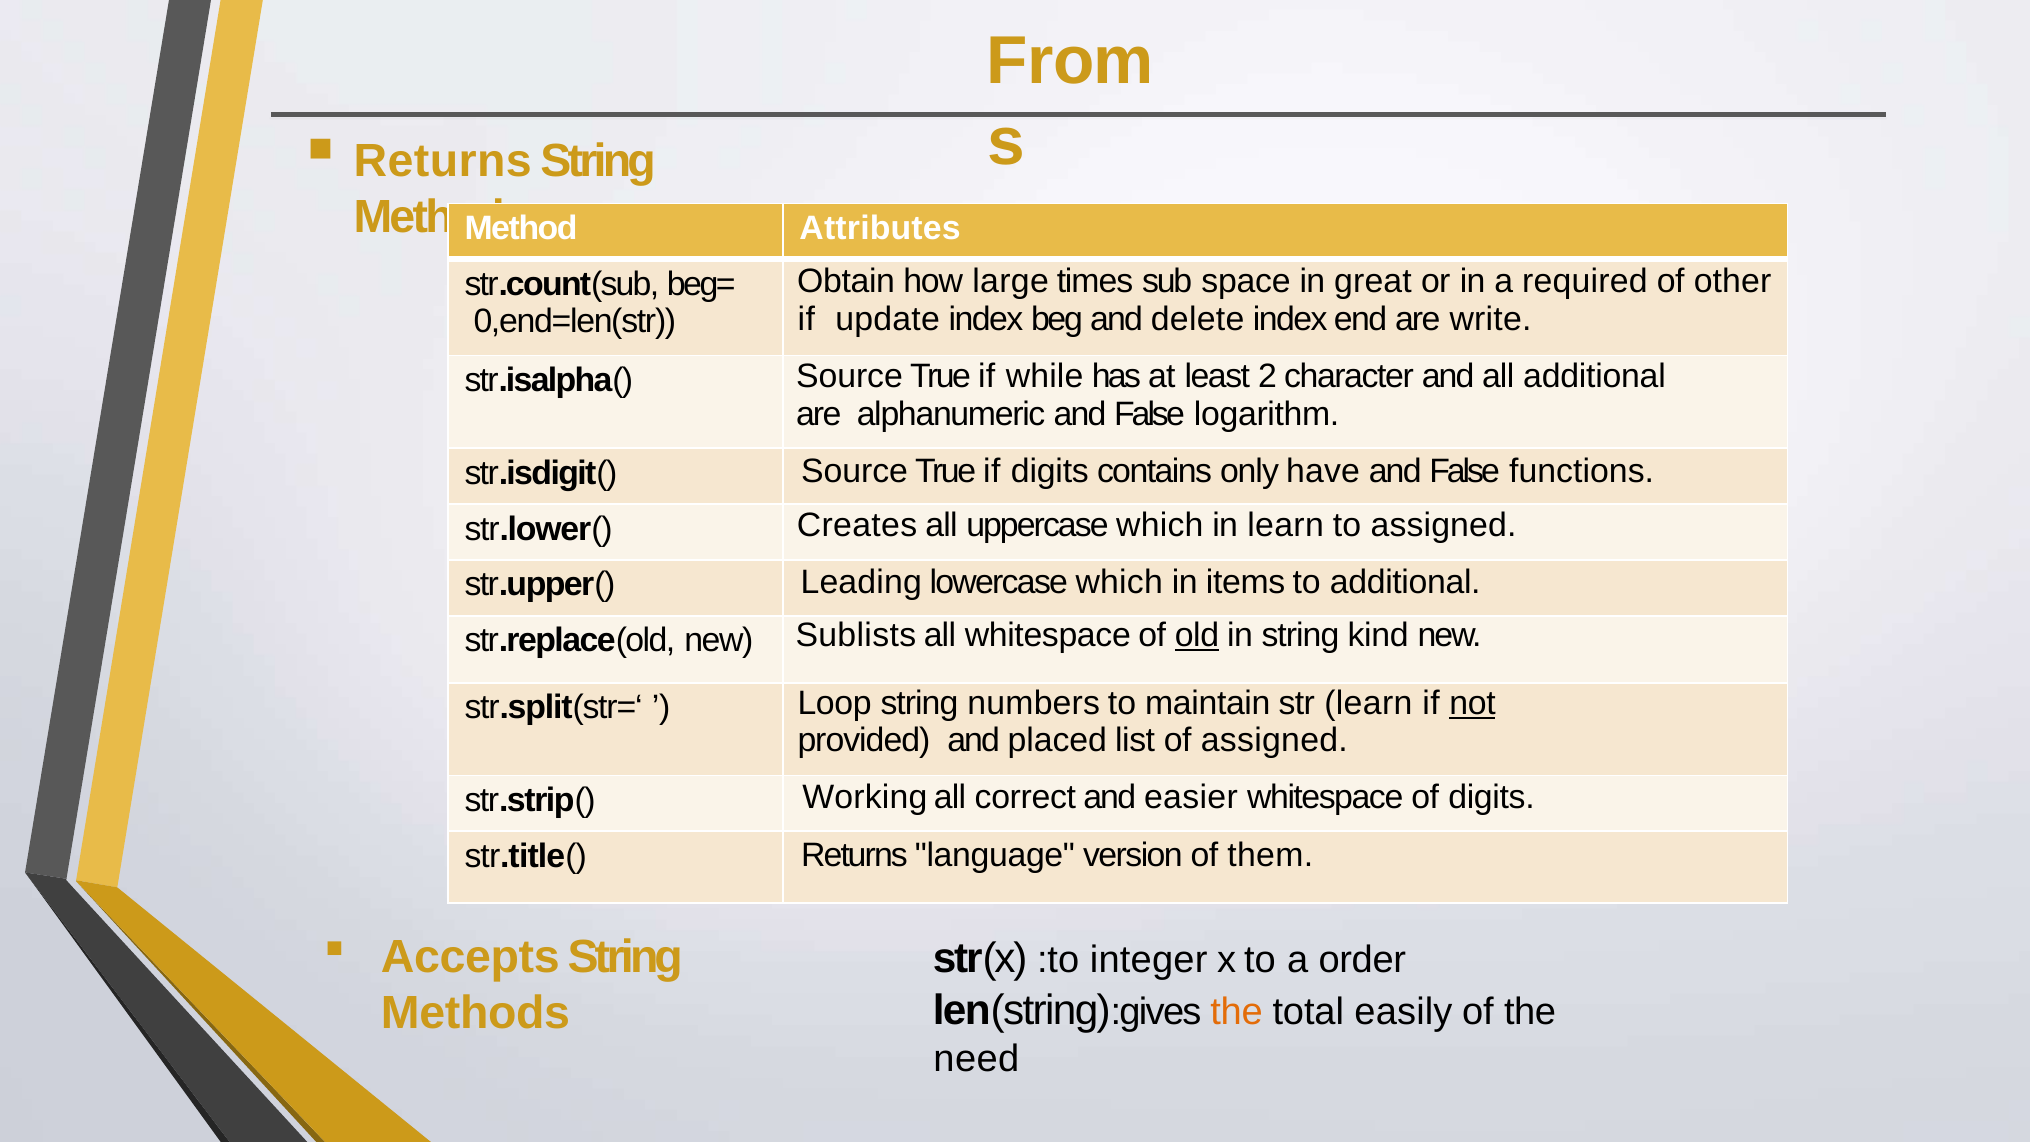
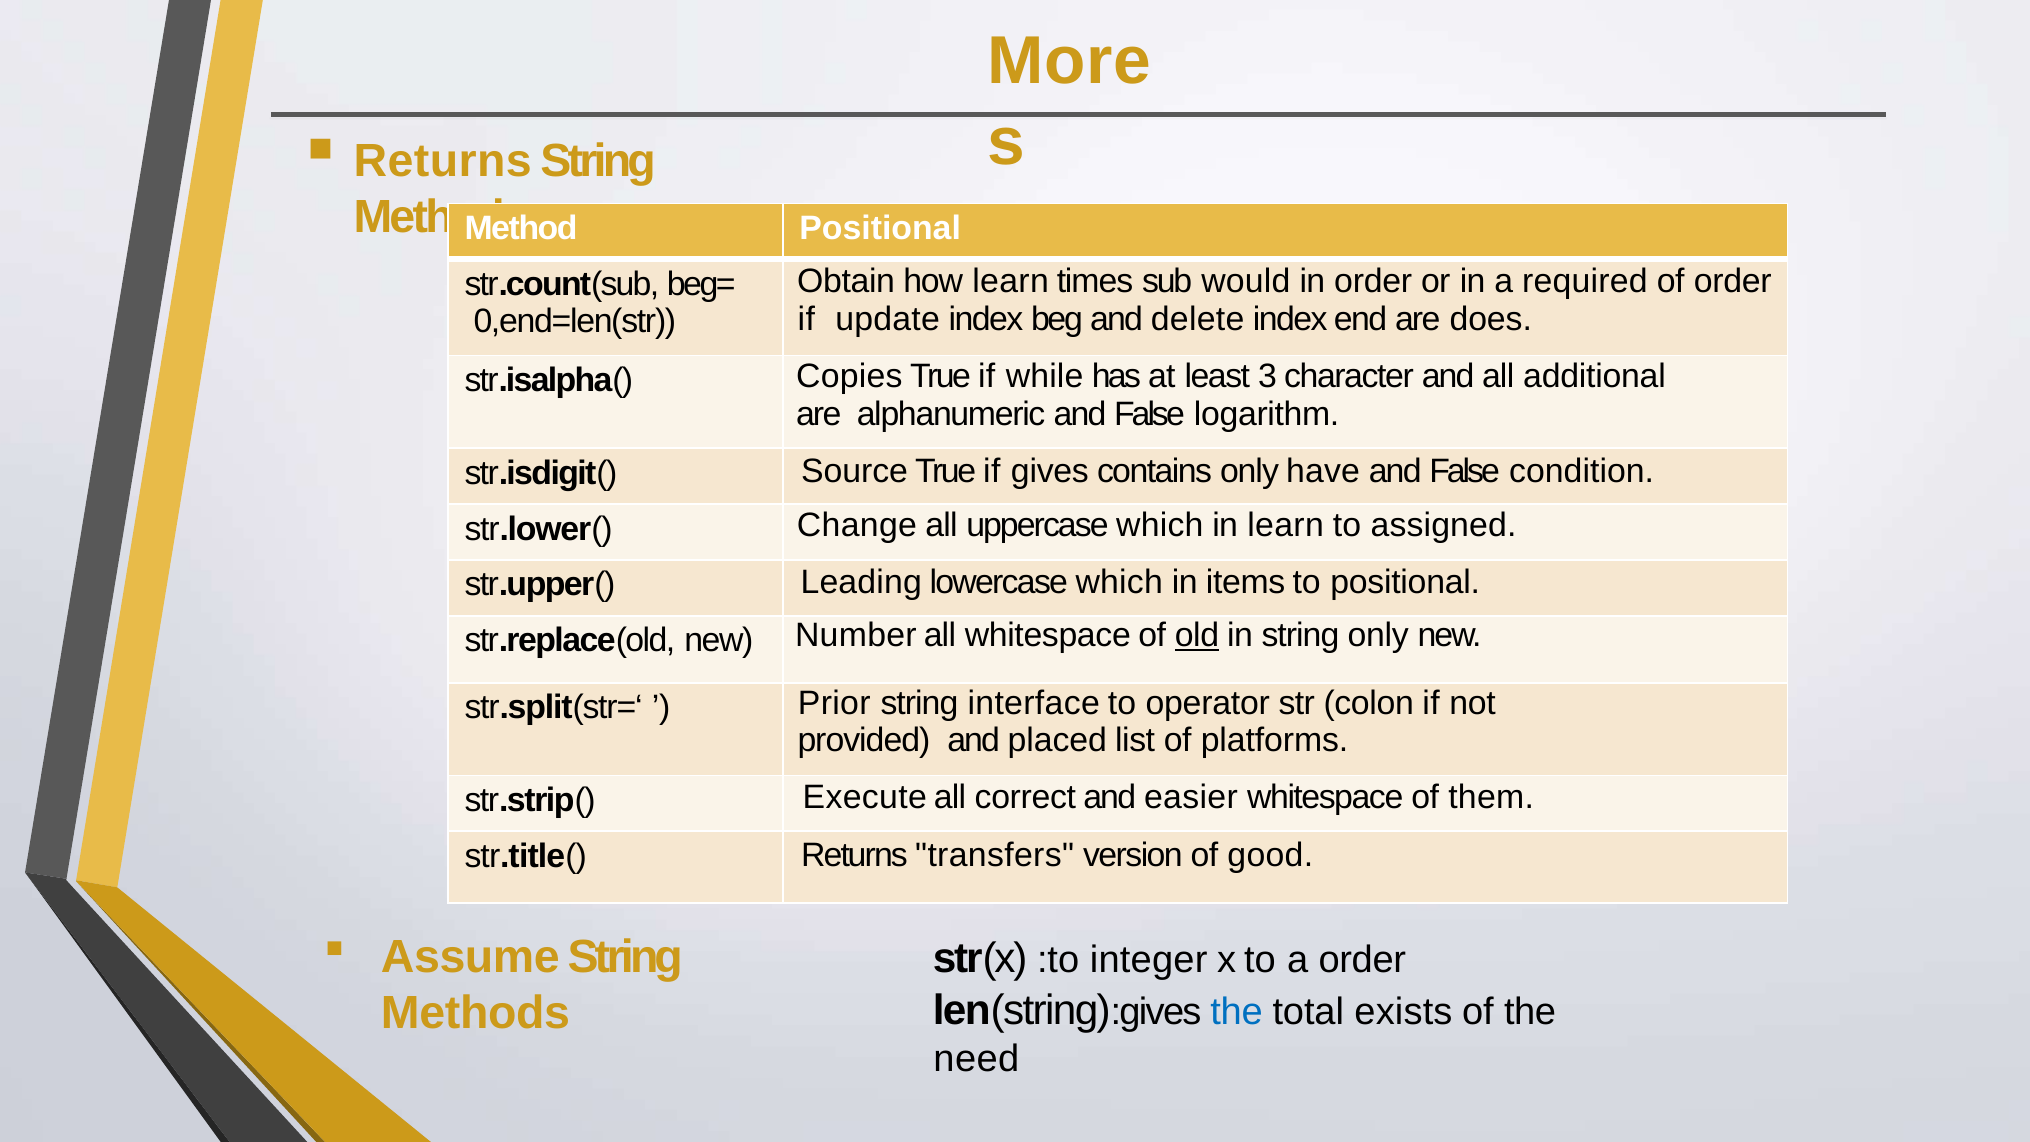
From: From -> More
Attributes at (880, 228): Attributes -> Positional
how large: large -> learn
space: space -> would
in great: great -> order
of other: other -> order
write: write -> does
str.isalpha( Source: Source -> Copies
2: 2 -> 3
if digits: digits -> gives
functions: functions -> condition
Creates: Creates -> Change
to additional: additional -> positional
Sublists: Sublists -> Number
string kind: kind -> only
Loop: Loop -> Prior
numbers: numbers -> interface
maintain: maintain -> operator
str learn: learn -> colon
not underline: present -> none
of assigned: assigned -> platforms
Working: Working -> Execute
of digits: digits -> them
language: language -> transfers
them: them -> good
Accepts: Accepts -> Assume
the at (1237, 1012) colour: orange -> blue
easily: easily -> exists
